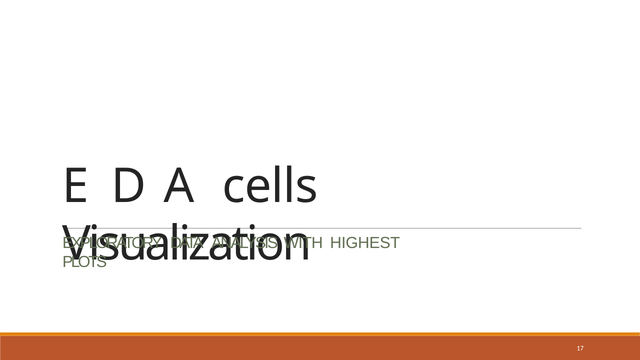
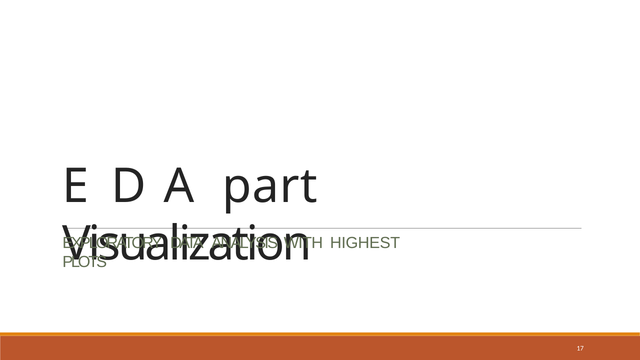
cells: cells -> part
